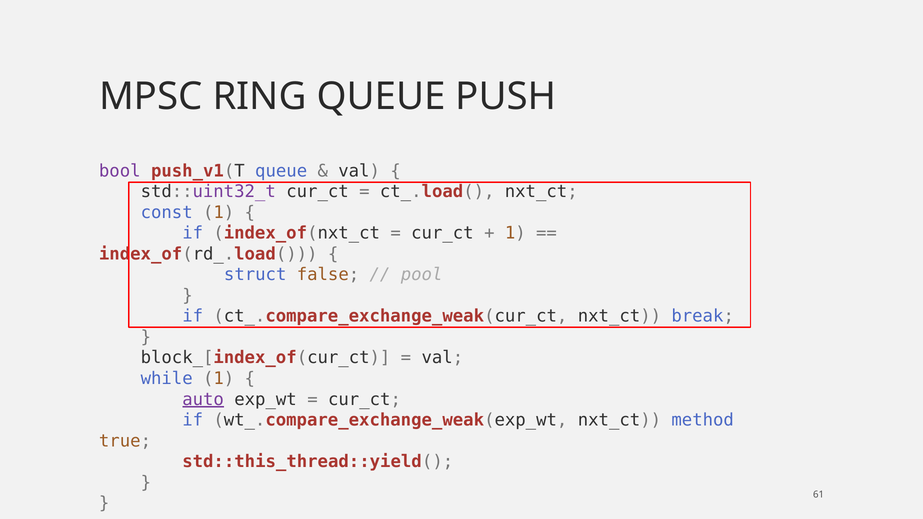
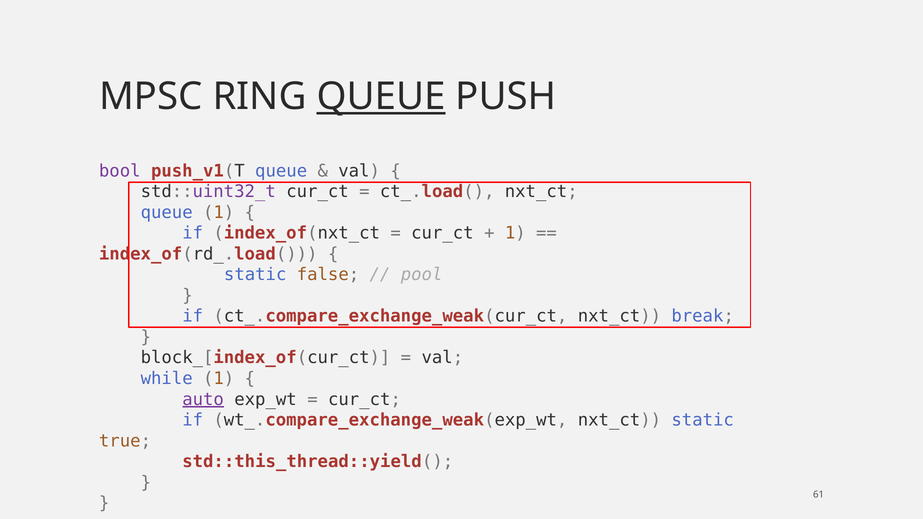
QUEUE at (381, 97) underline: none -> present
const at (167, 213): const -> queue
struct at (255, 275): struct -> static
nxt_ct method: method -> static
